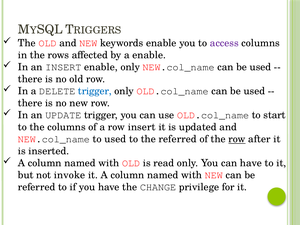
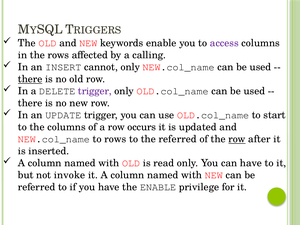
a enable: enable -> calling
INSERT enable: enable -> cannot
there at (30, 79) underline: none -> present
trigger at (95, 91) colour: blue -> purple
row insert: insert -> occurs
to used: used -> rows
the CHANGE: CHANGE -> ENABLE
